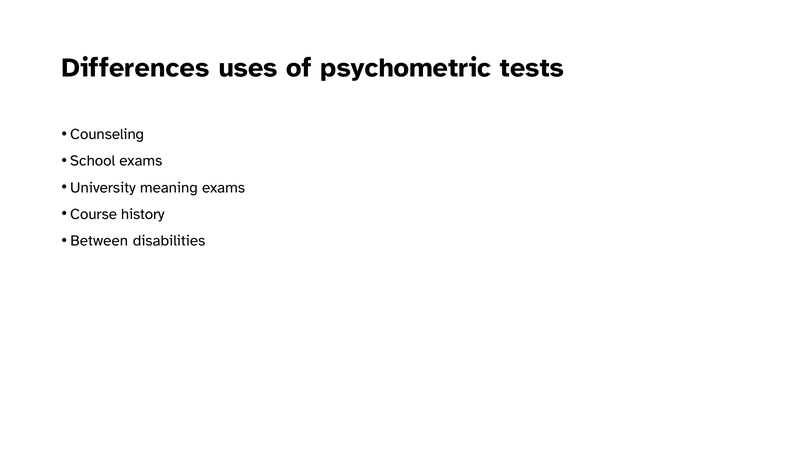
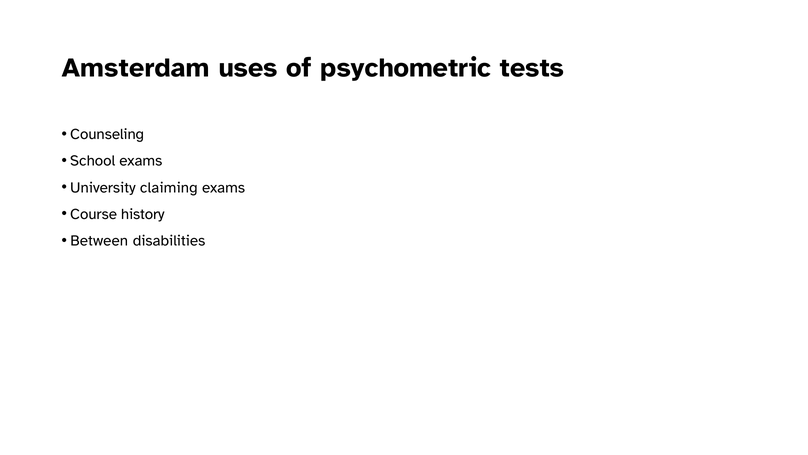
Differences: Differences -> Amsterdam
meaning: meaning -> claiming
